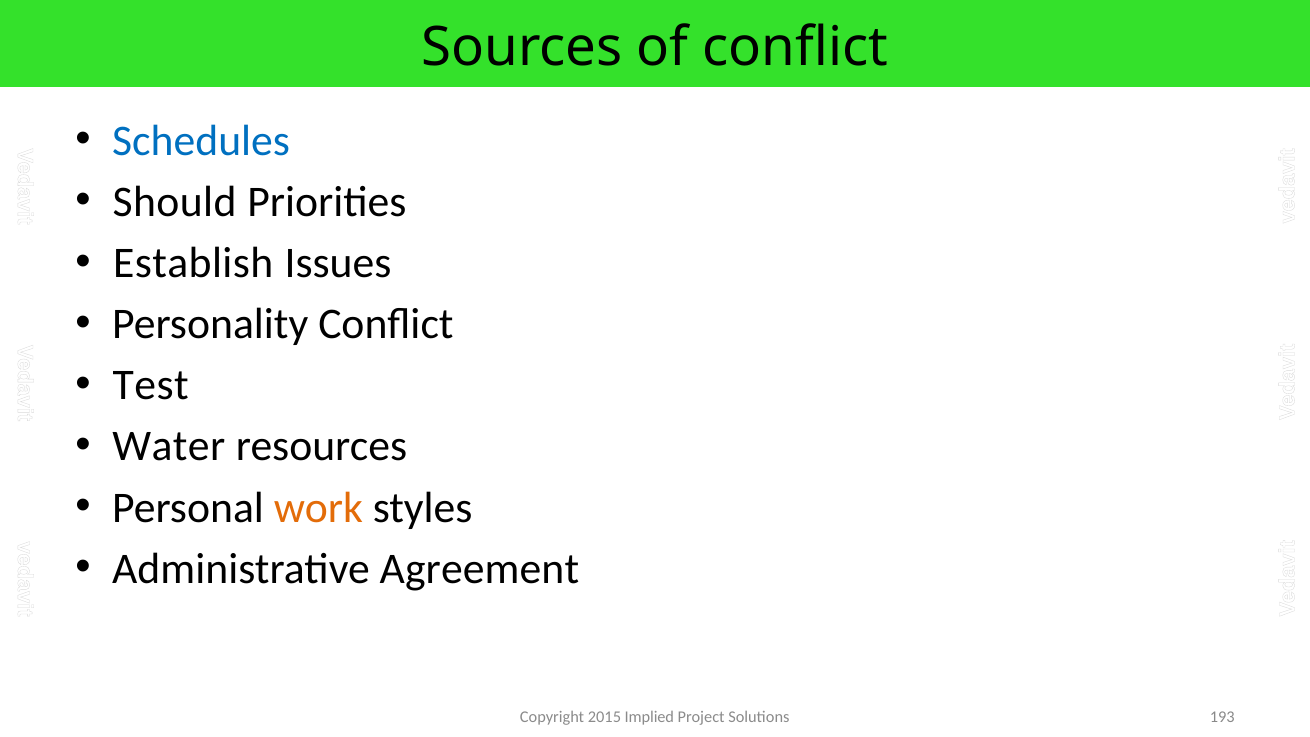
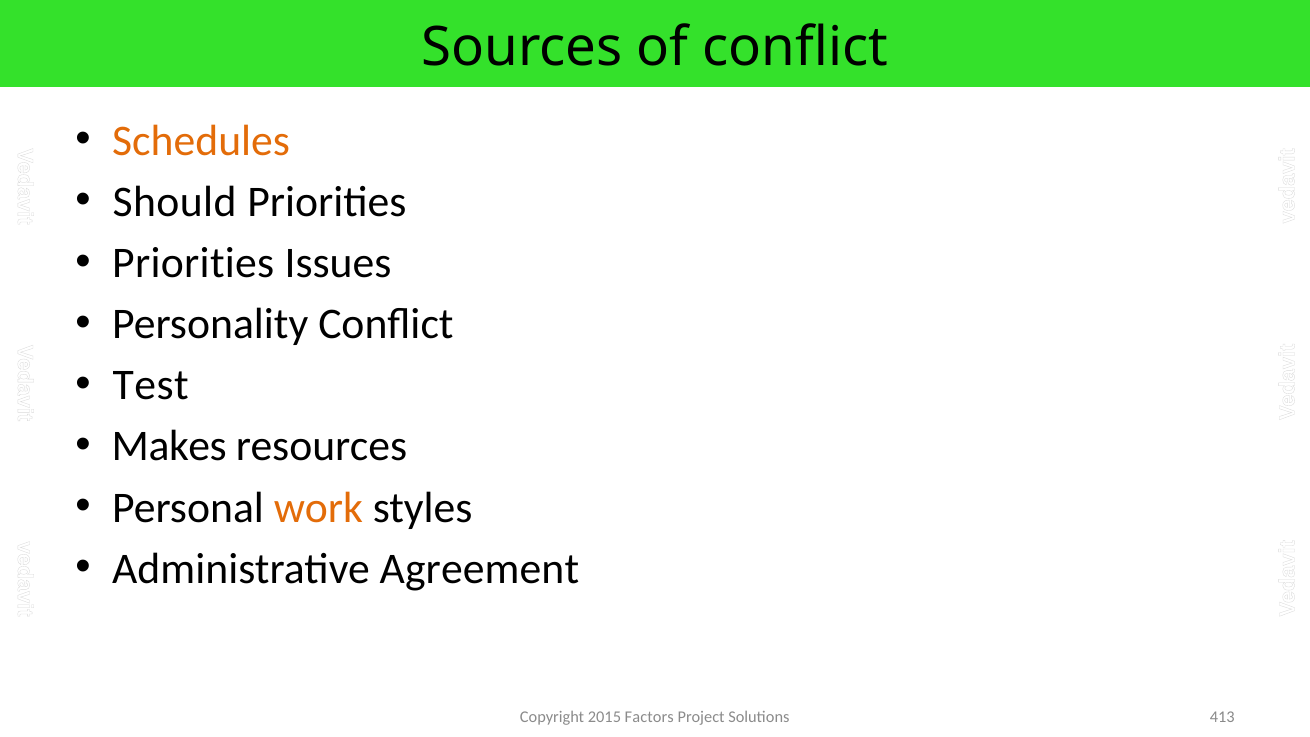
Schedules colour: blue -> orange
Establish at (193, 263): Establish -> Priorities
Water: Water -> Makes
Implied: Implied -> Factors
193: 193 -> 413
